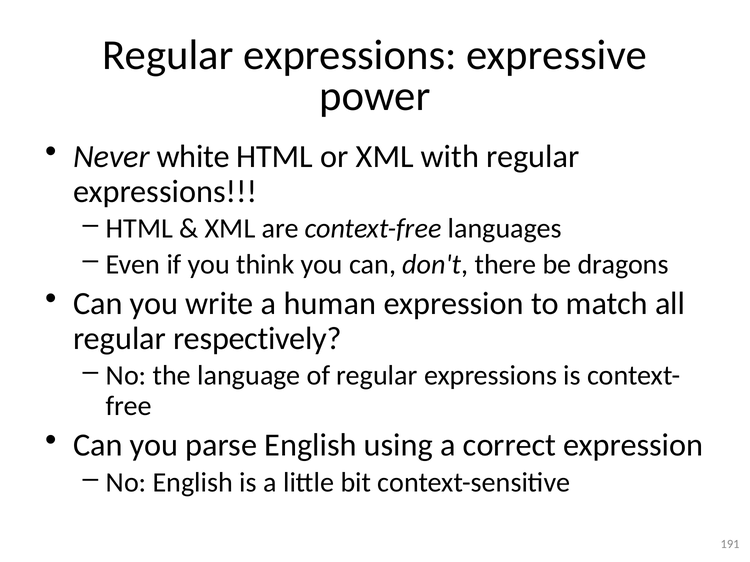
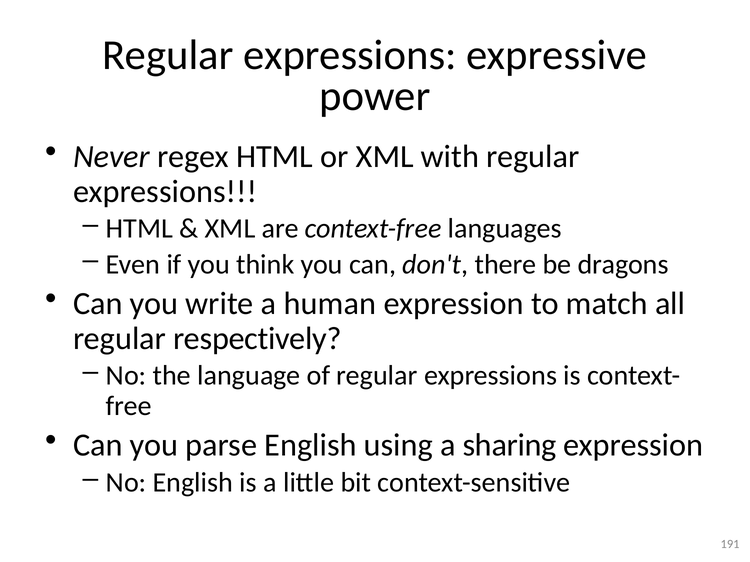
white: white -> regex
correct: correct -> sharing
